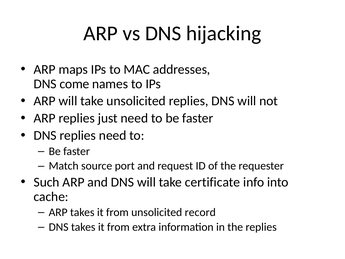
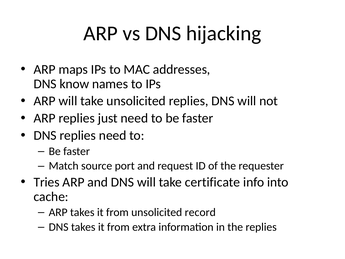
come: come -> know
Such: Such -> Tries
